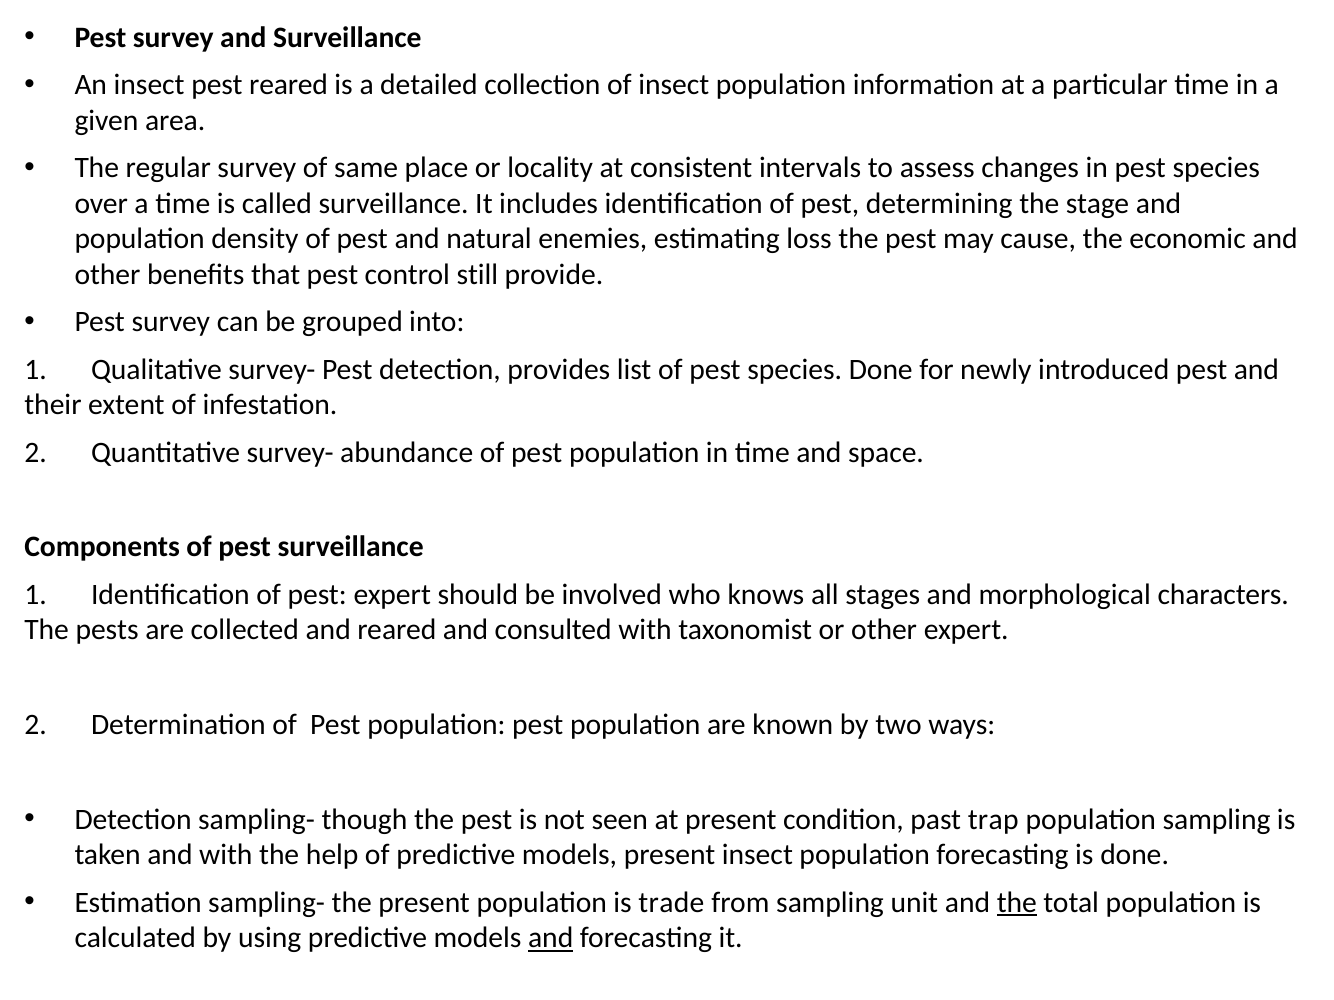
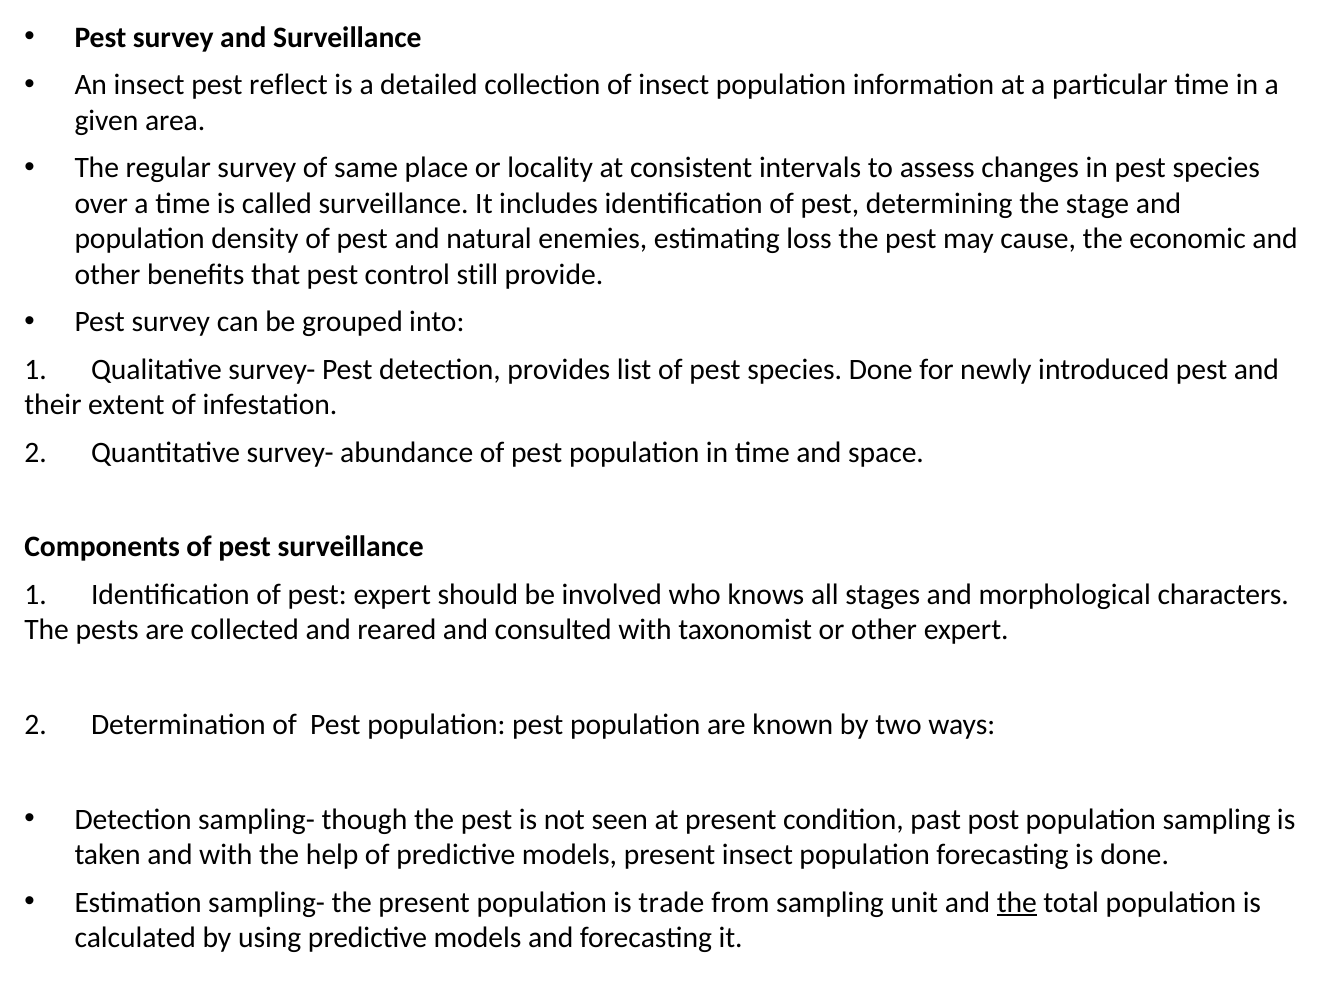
pest reared: reared -> reflect
trap: trap -> post
and at (551, 939) underline: present -> none
